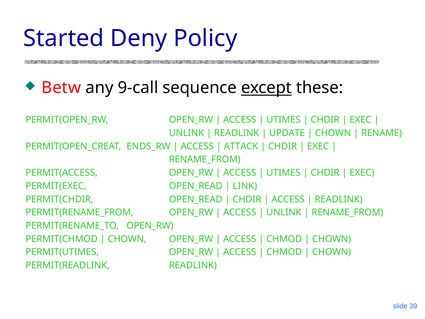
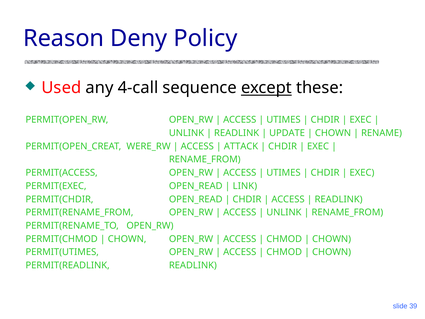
Started: Started -> Reason
Betw: Betw -> Used
9-call: 9-call -> 4-call
ENDS_RW: ENDS_RW -> WERE_RW
